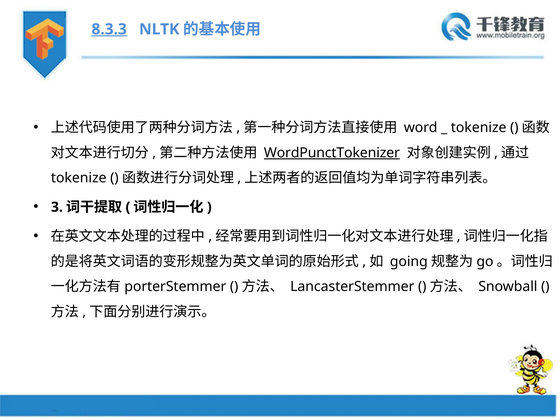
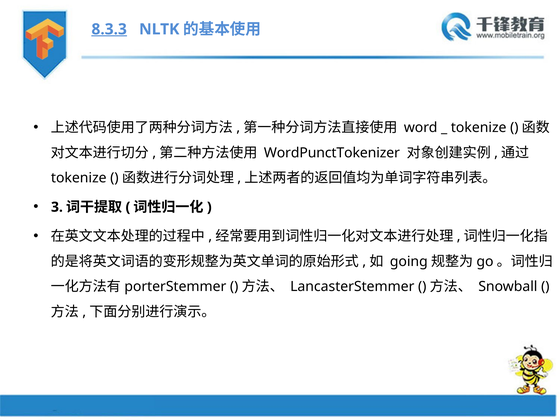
WordPunctTokenizer underline: present -> none
